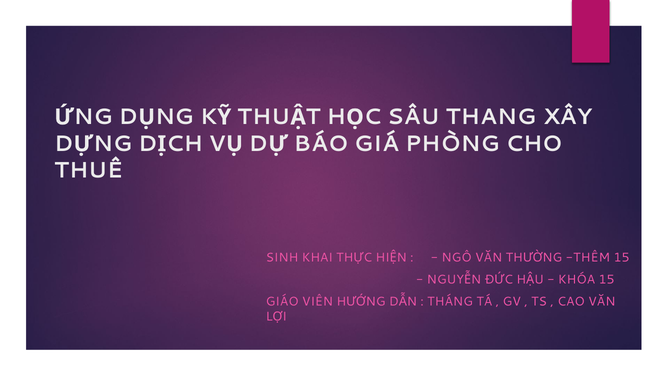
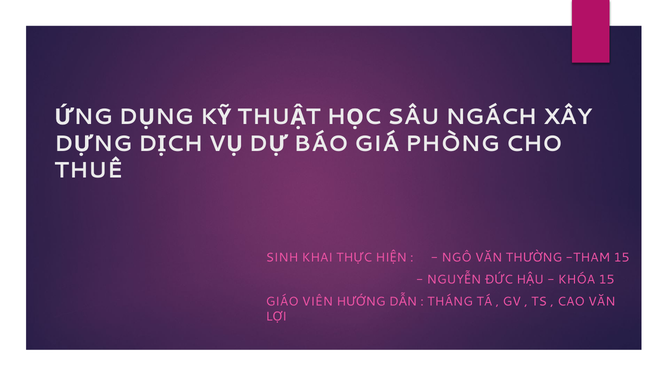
THANG: THANG -> NGÁCH
THÊM: THÊM -> THAM
